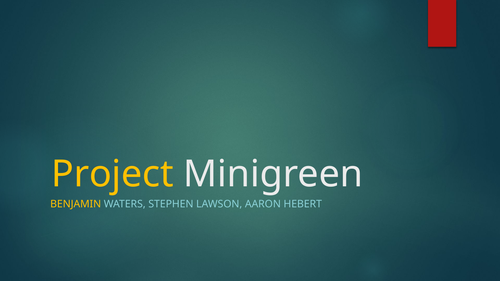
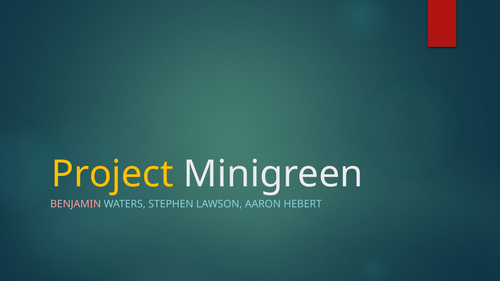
BENJAMIN colour: yellow -> pink
